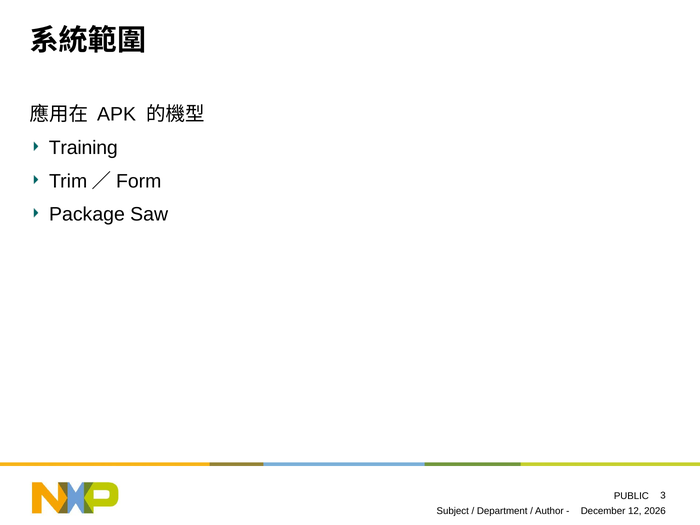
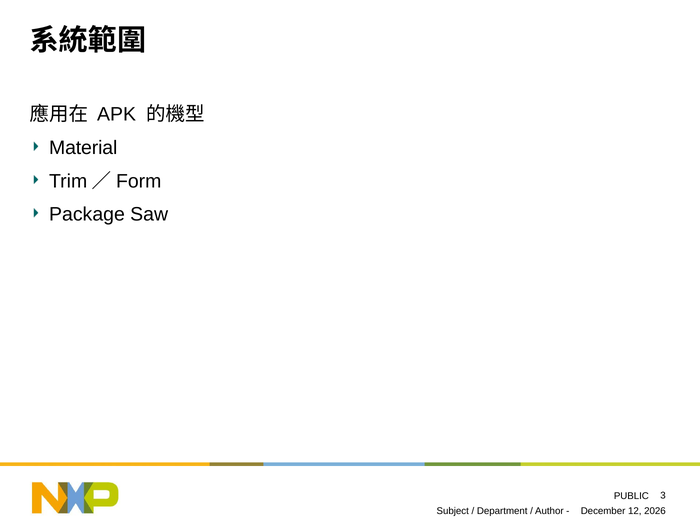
Training: Training -> Material
